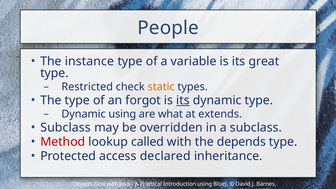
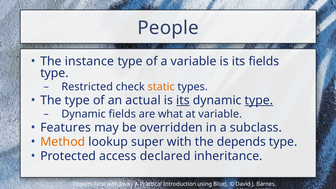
its great: great -> fields
forgot: forgot -> actual
type at (259, 100) underline: none -> present
Dynamic using: using -> fields
at extends: extends -> variable
Subclass at (66, 127): Subclass -> Features
Method colour: red -> orange
called: called -> super
